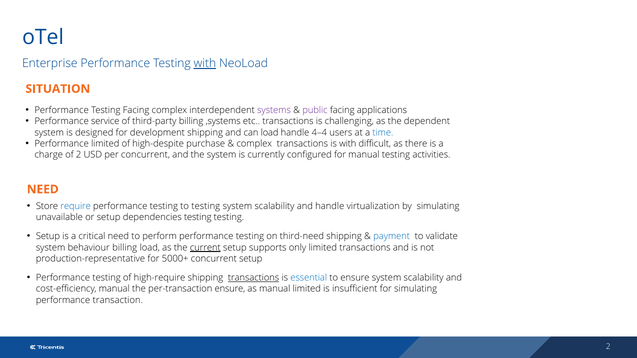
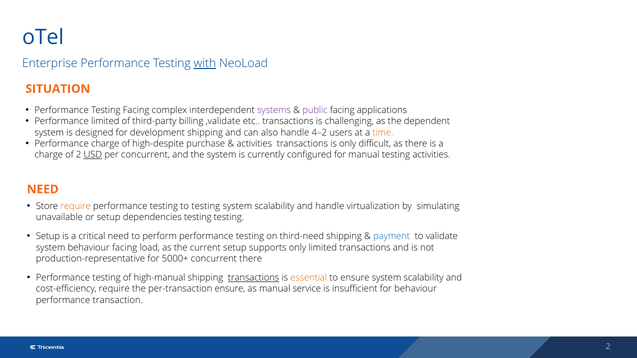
Performance service: service -> limited
,systems: ,systems -> ,validate
can load: load -> also
4–4: 4–4 -> 4–2
time colour: blue -> orange
Performance limited: limited -> charge
complex at (254, 144): complex -> activities
is with: with -> only
USD underline: none -> present
require at (76, 206) colour: blue -> orange
behaviour billing: billing -> facing
current underline: present -> none
concurrent setup: setup -> there
high-require: high-require -> high-manual
essential colour: blue -> orange
cost-efficiency manual: manual -> require
manual limited: limited -> service
for simulating: simulating -> behaviour
